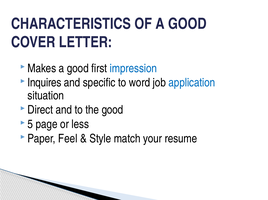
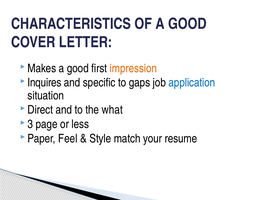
impression colour: blue -> orange
word: word -> gaps
the good: good -> what
5: 5 -> 3
